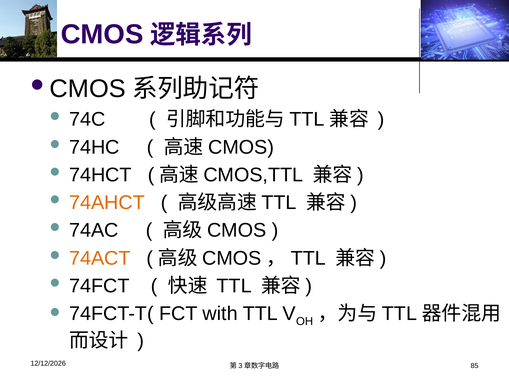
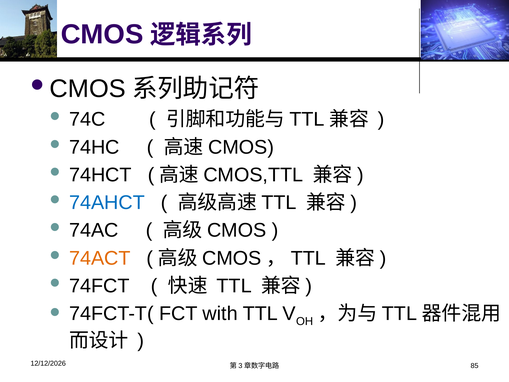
74AHCT colour: orange -> blue
